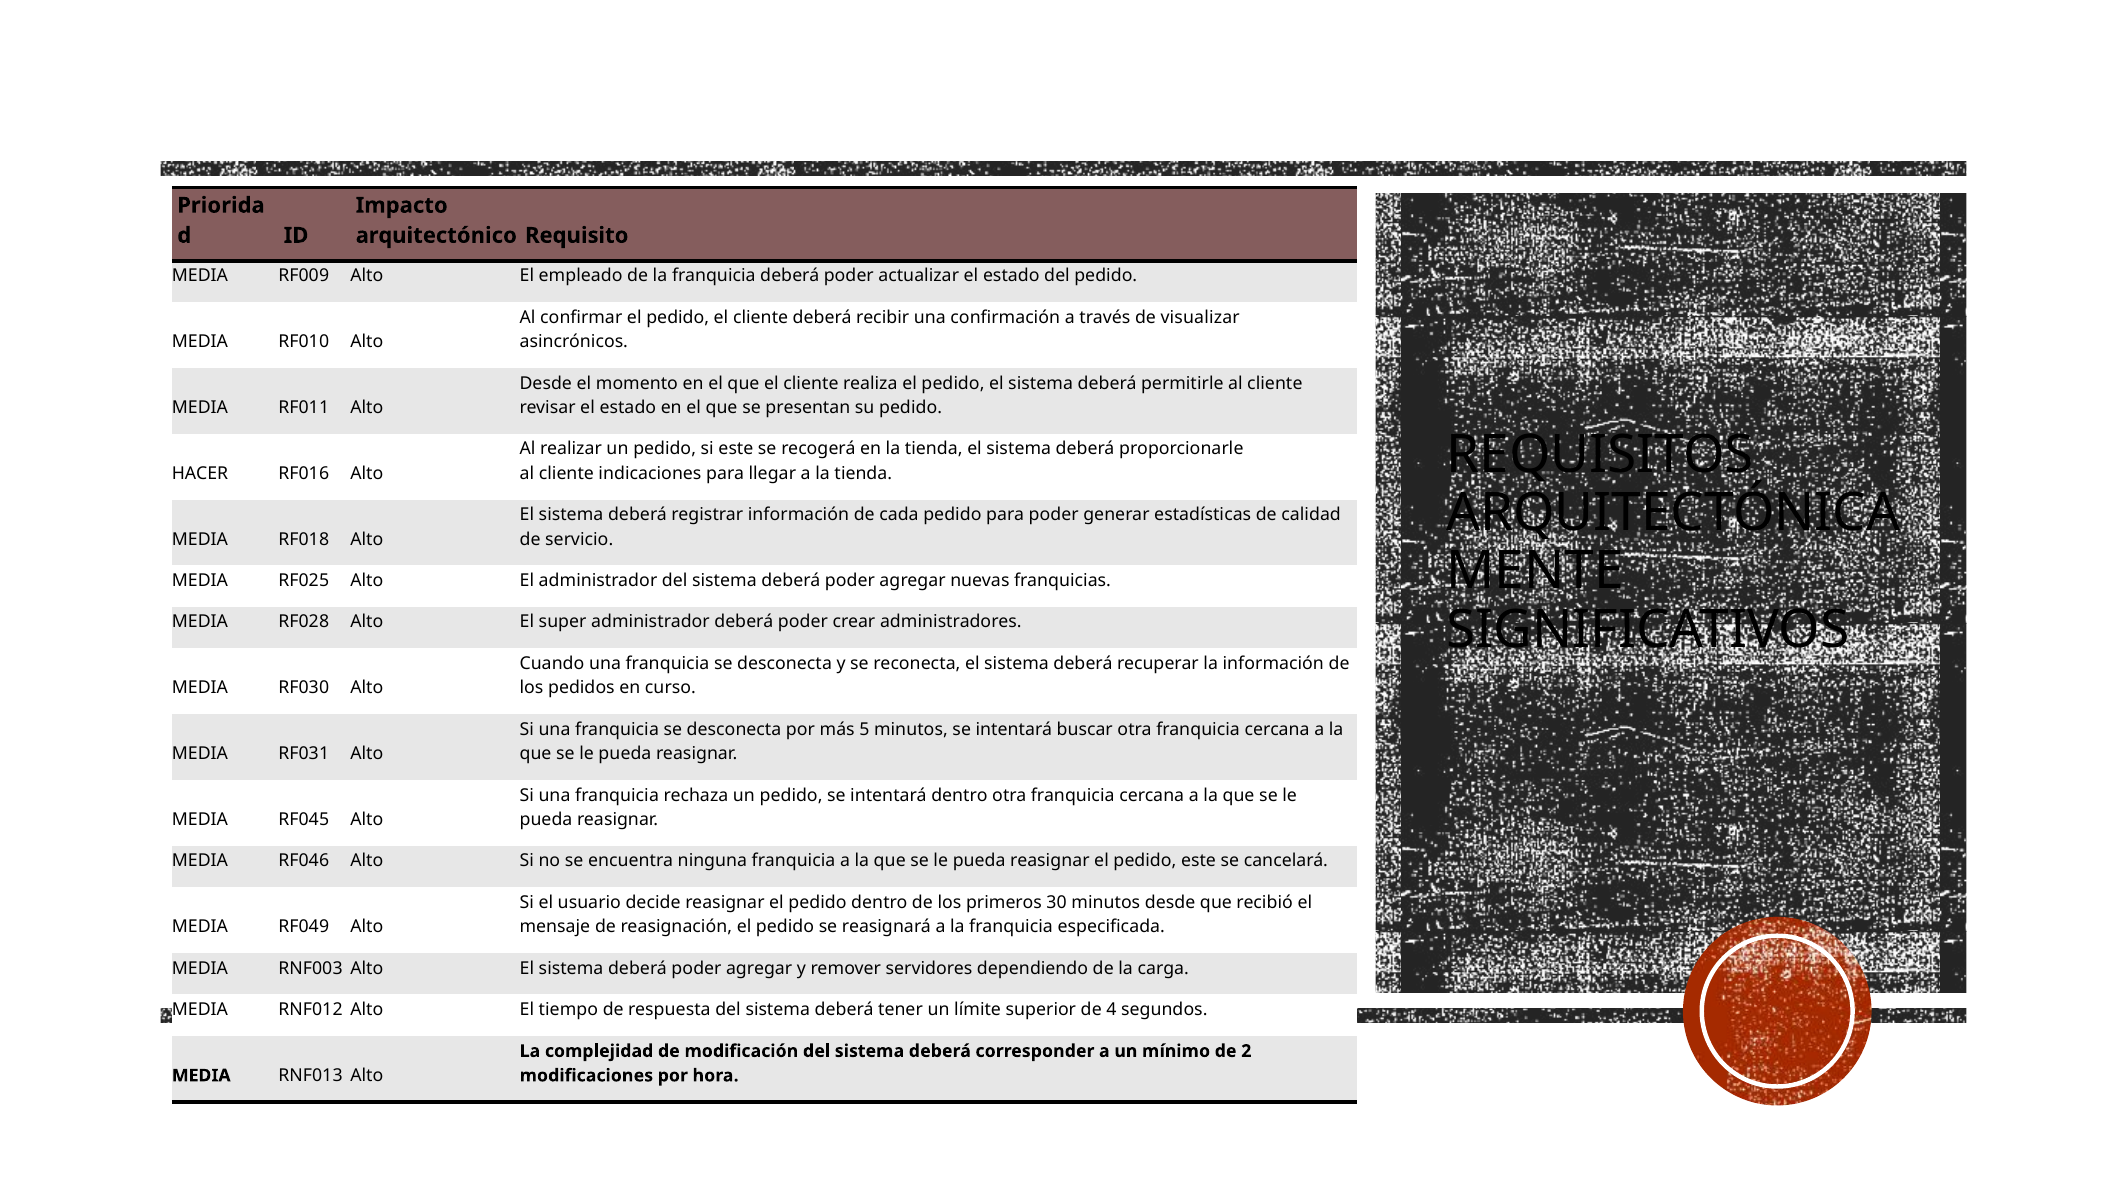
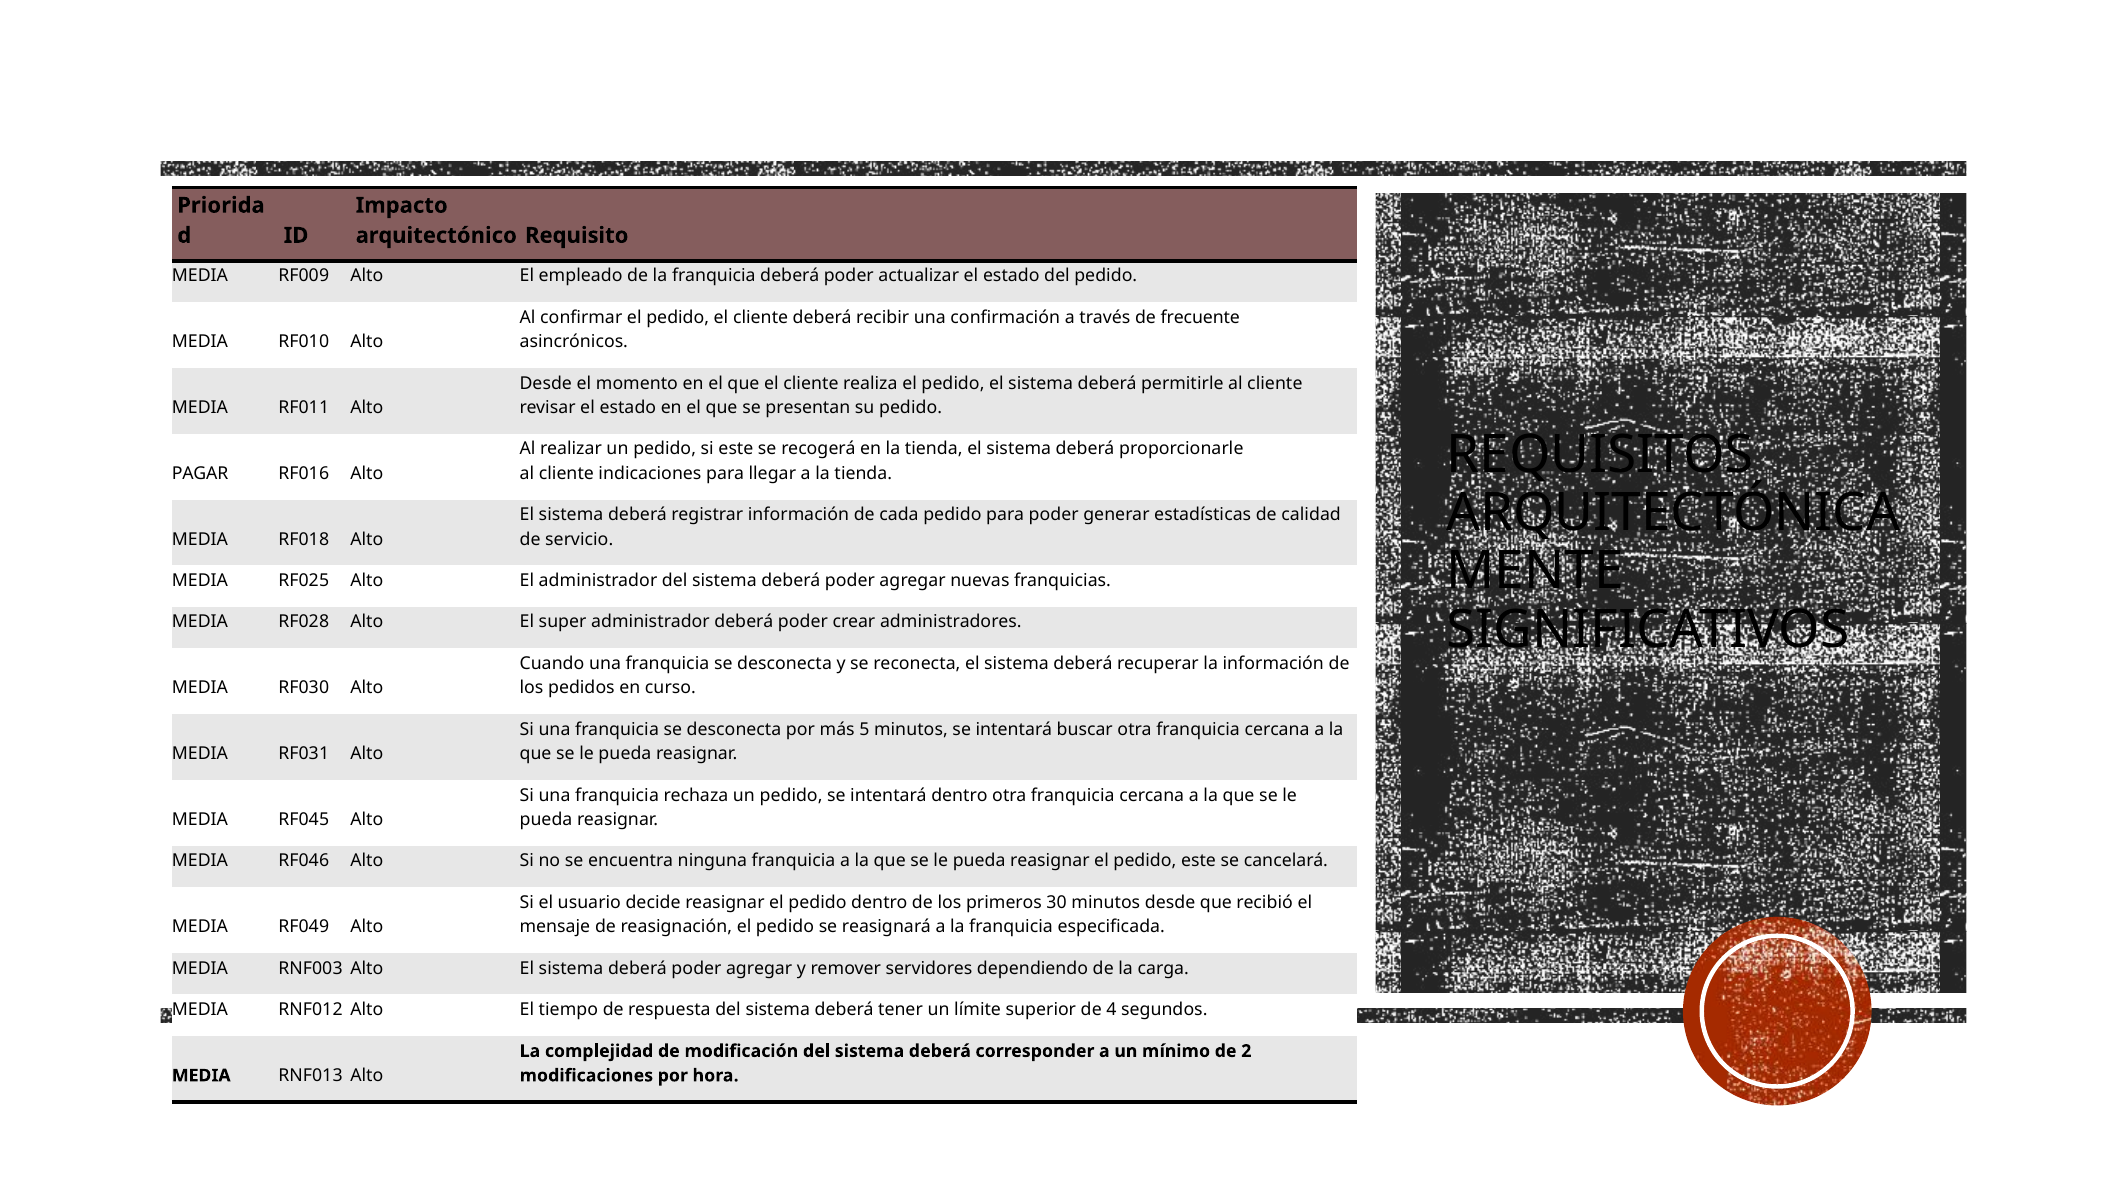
visualizar: visualizar -> frecuente
HACER: HACER -> PAGAR
